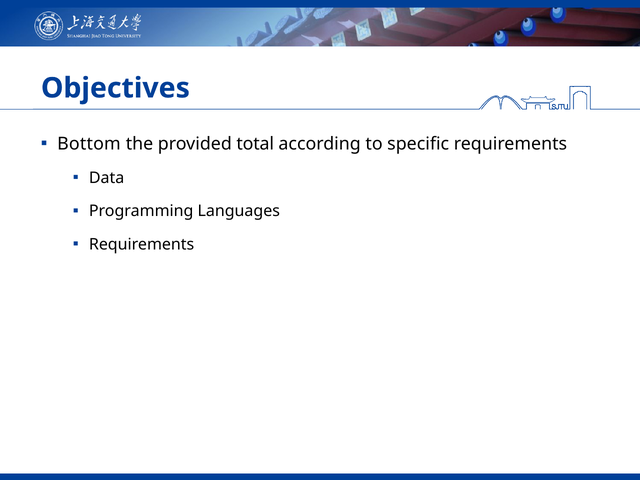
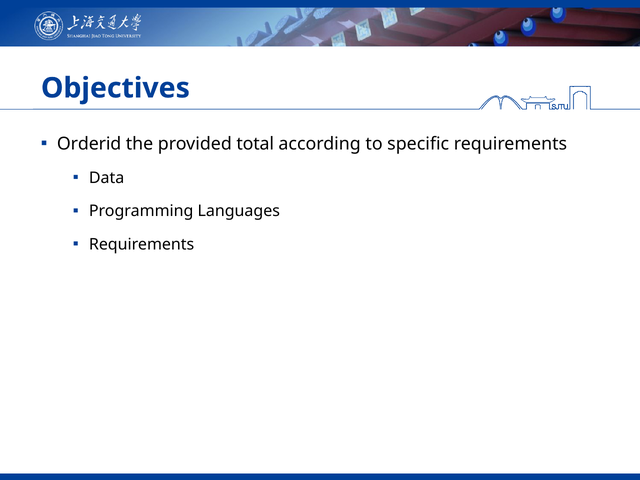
Bottom: Bottom -> Orderid
